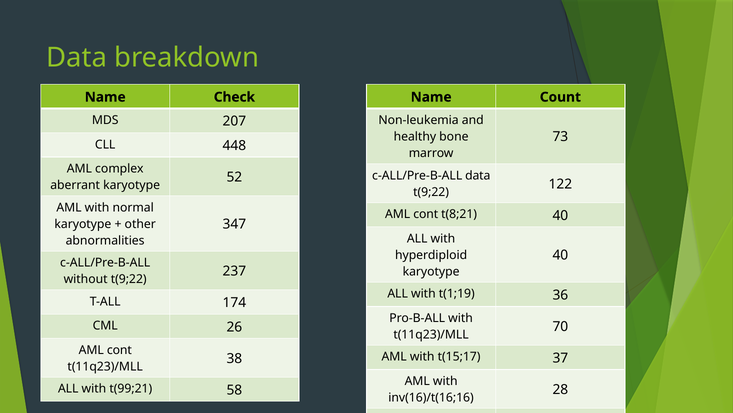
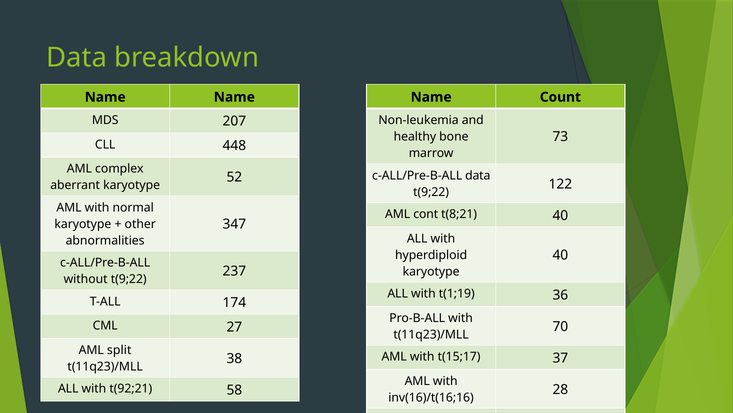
Name Check: Check -> Name
26: 26 -> 27
cont at (119, 350): cont -> split
t(99;21: t(99;21 -> t(92;21
